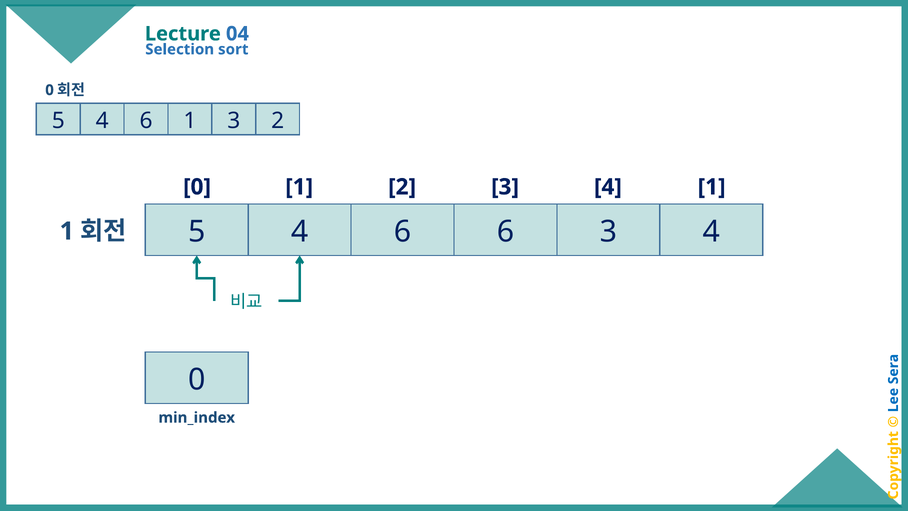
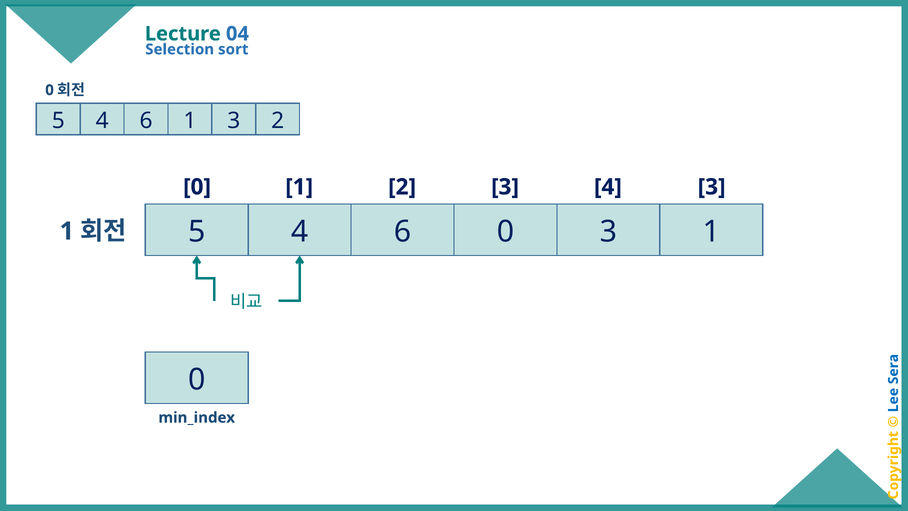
4 1: 1 -> 3
6 6: 6 -> 0
4 at (711, 232): 4 -> 1
